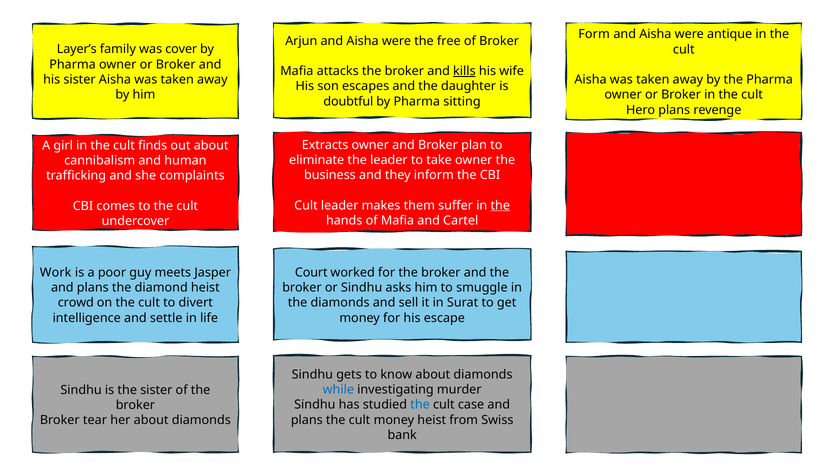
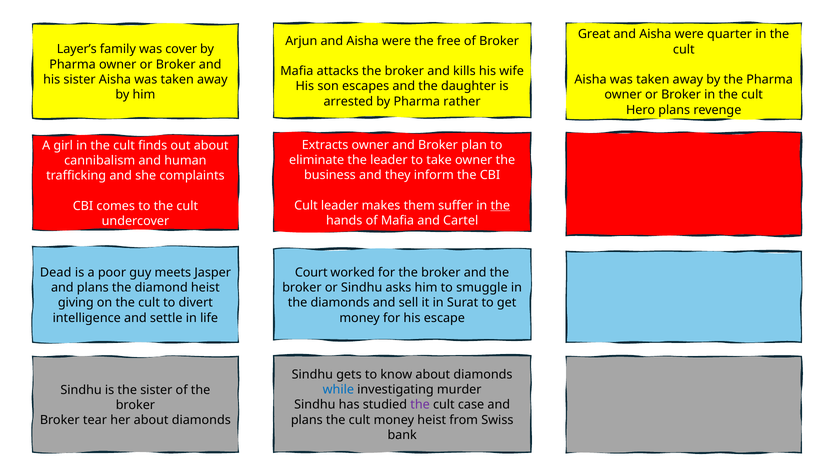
Form: Form -> Great
antique: antique -> quarter
kills underline: present -> none
doubtful: doubtful -> arrested
sitting: sitting -> rather
Work: Work -> Dead
crowd: crowd -> giving
the at (420, 405) colour: blue -> purple
